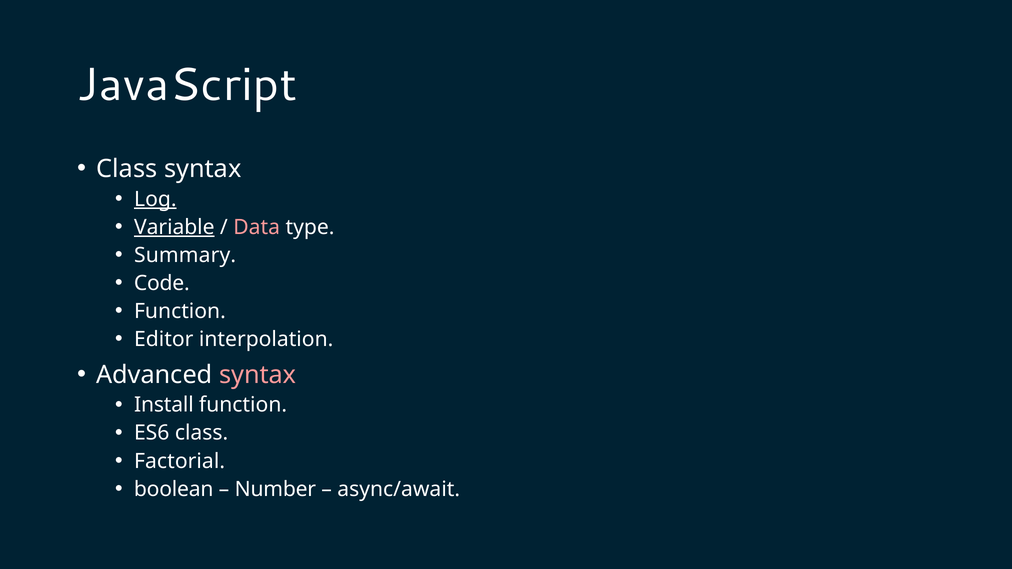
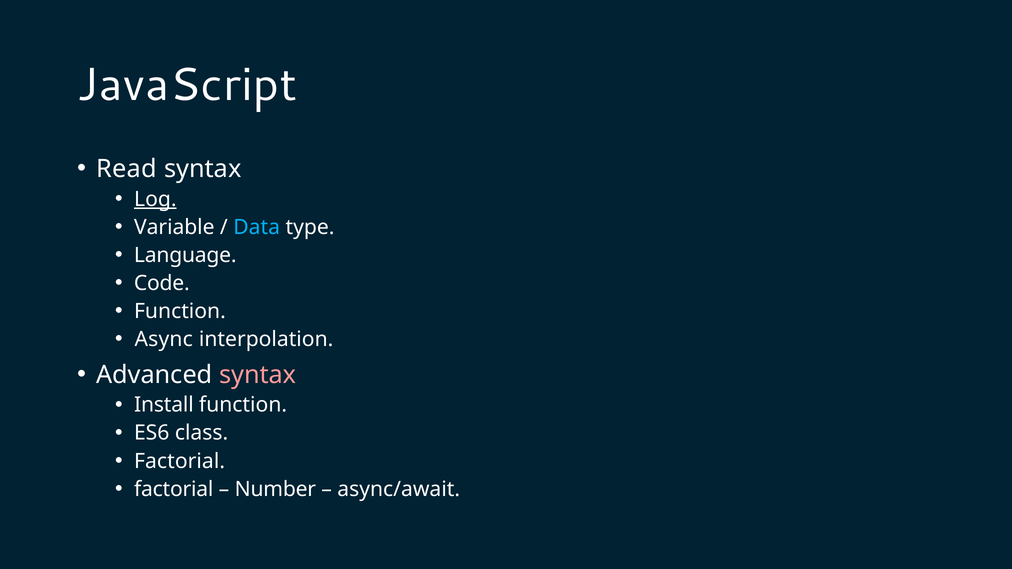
Class at (127, 169): Class -> Read
Variable underline: present -> none
Data colour: pink -> light blue
Summary: Summary -> Language
Editor: Editor -> Async
boolean at (174, 489): boolean -> factorial
